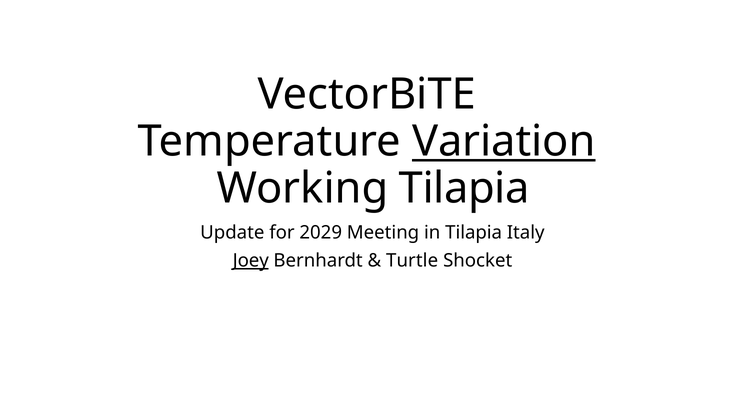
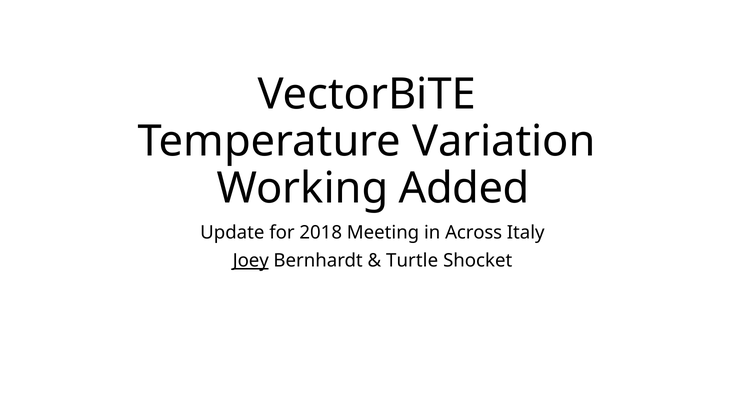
Variation underline: present -> none
Working Tilapia: Tilapia -> Added
2029: 2029 -> 2018
in Tilapia: Tilapia -> Across
